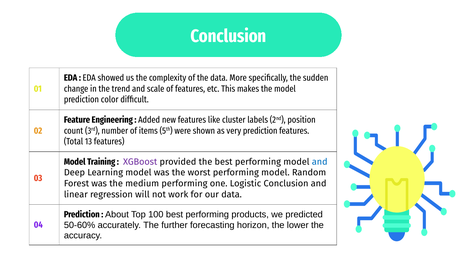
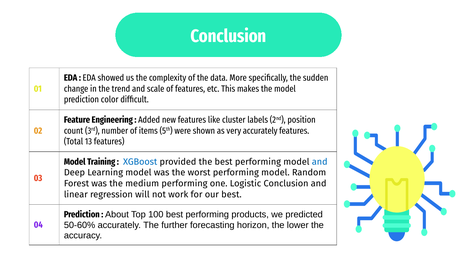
very prediction: prediction -> accurately
XGBoost colour: purple -> blue
our data: data -> best
